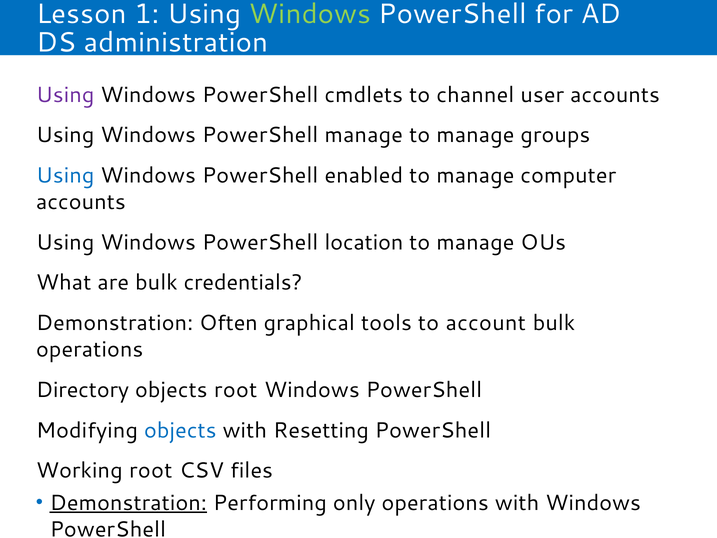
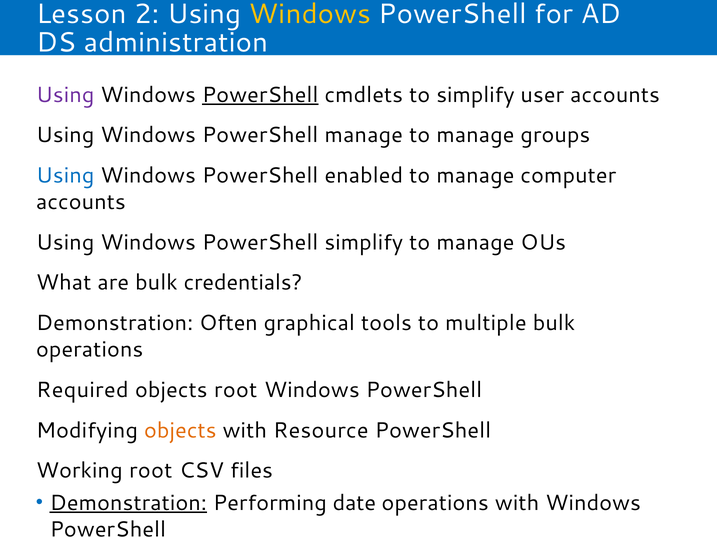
1: 1 -> 2
Windows at (310, 14) colour: light green -> yellow
PowerShell at (260, 95) underline: none -> present
to channel: channel -> simplify
PowerShell location: location -> simplify
account: account -> multiple
Directory: Directory -> Required
objects at (180, 430) colour: blue -> orange
Resetting: Resetting -> Resource
only: only -> date
